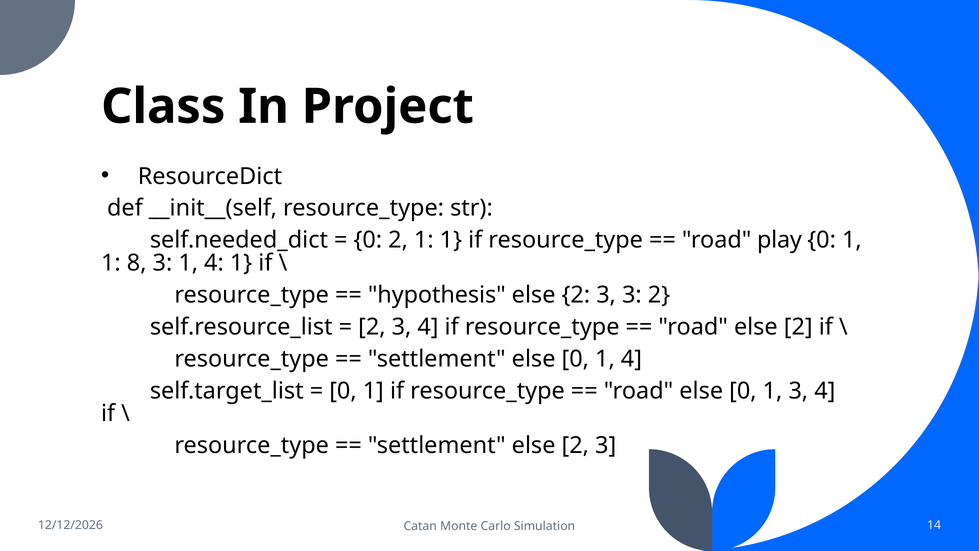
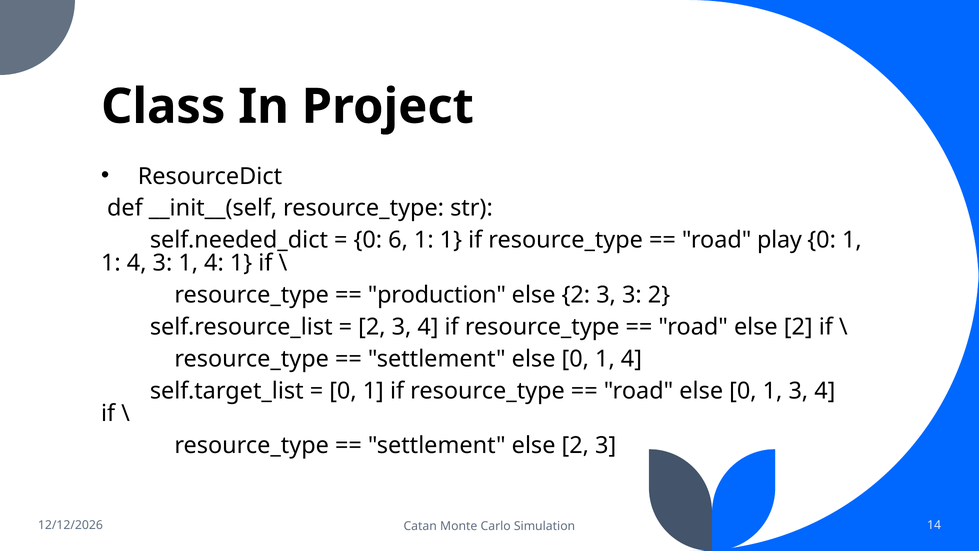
0 2: 2 -> 6
8 at (137, 263): 8 -> 4
hypothesis: hypothesis -> production
